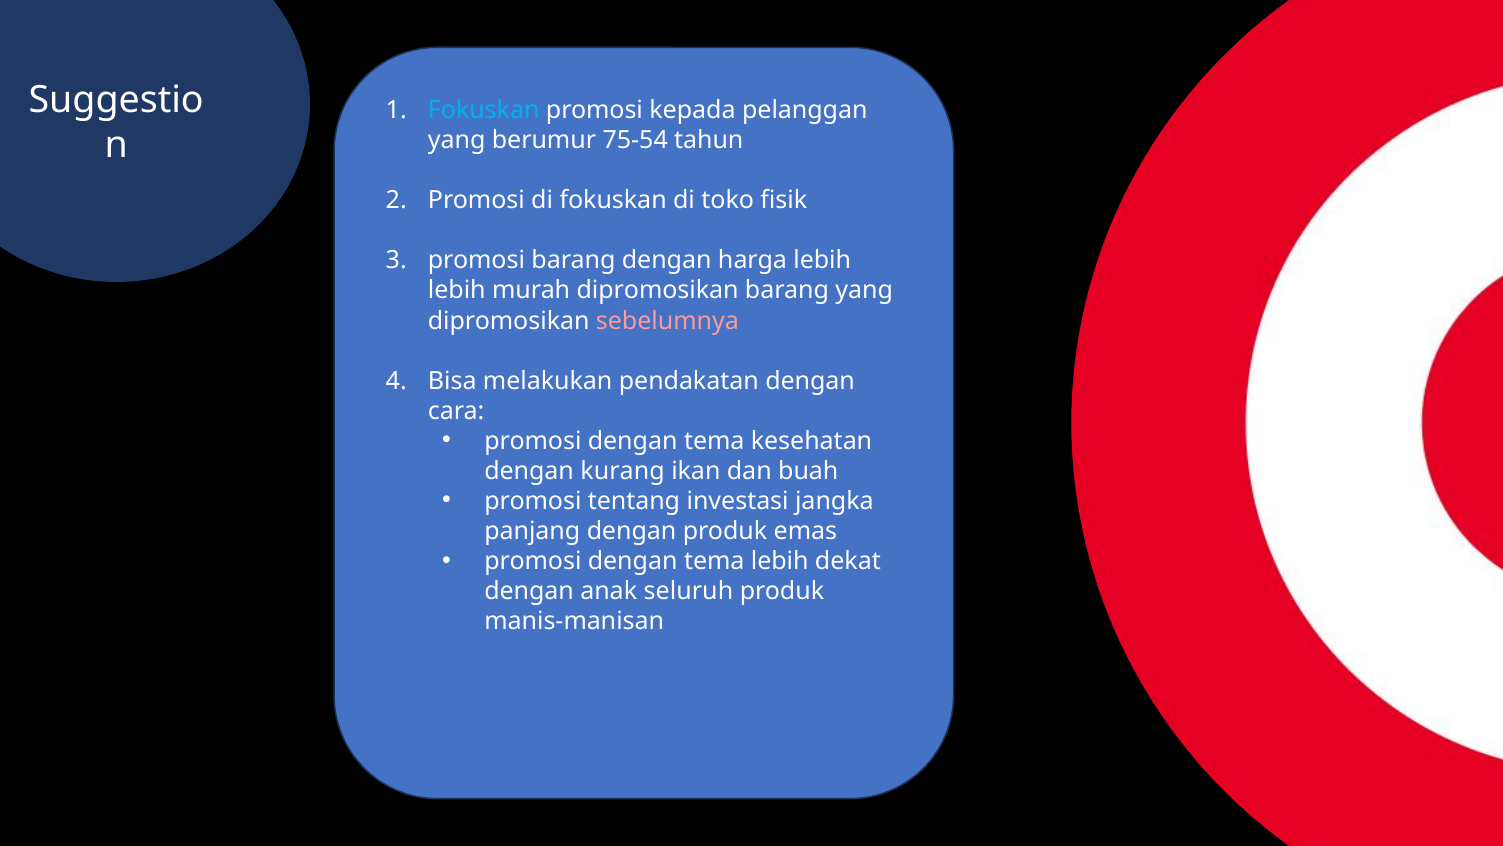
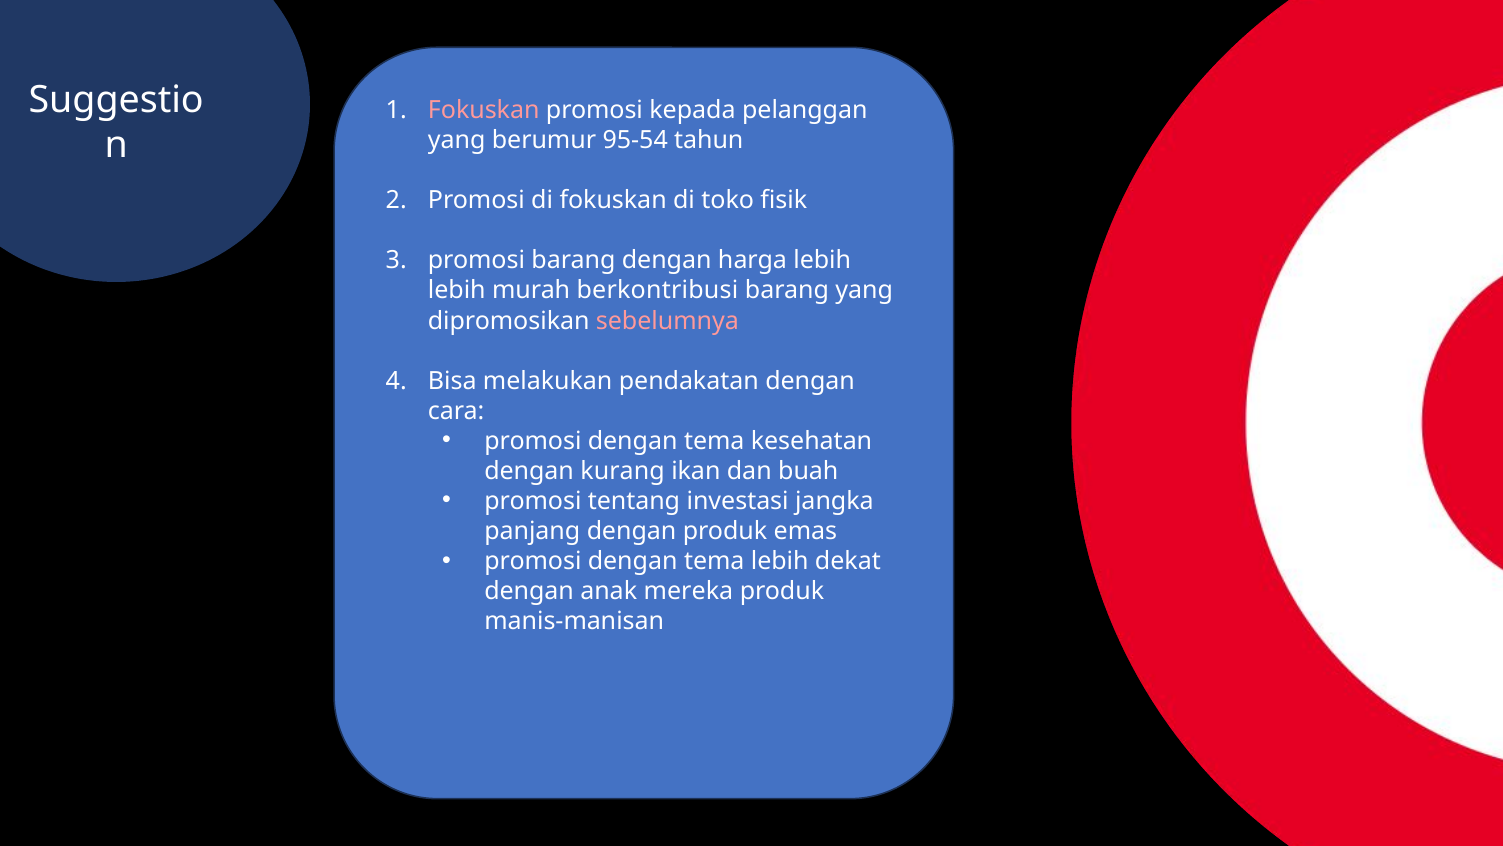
Fokuskan at (484, 110) colour: light blue -> pink
75-54: 75-54 -> 95-54
murah dipromosikan: dipromosikan -> berkontribusi
seluruh: seluruh -> mereka
